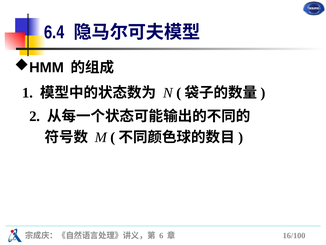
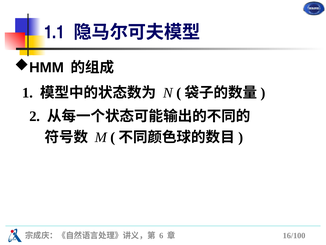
6.4: 6.4 -> 1.1
